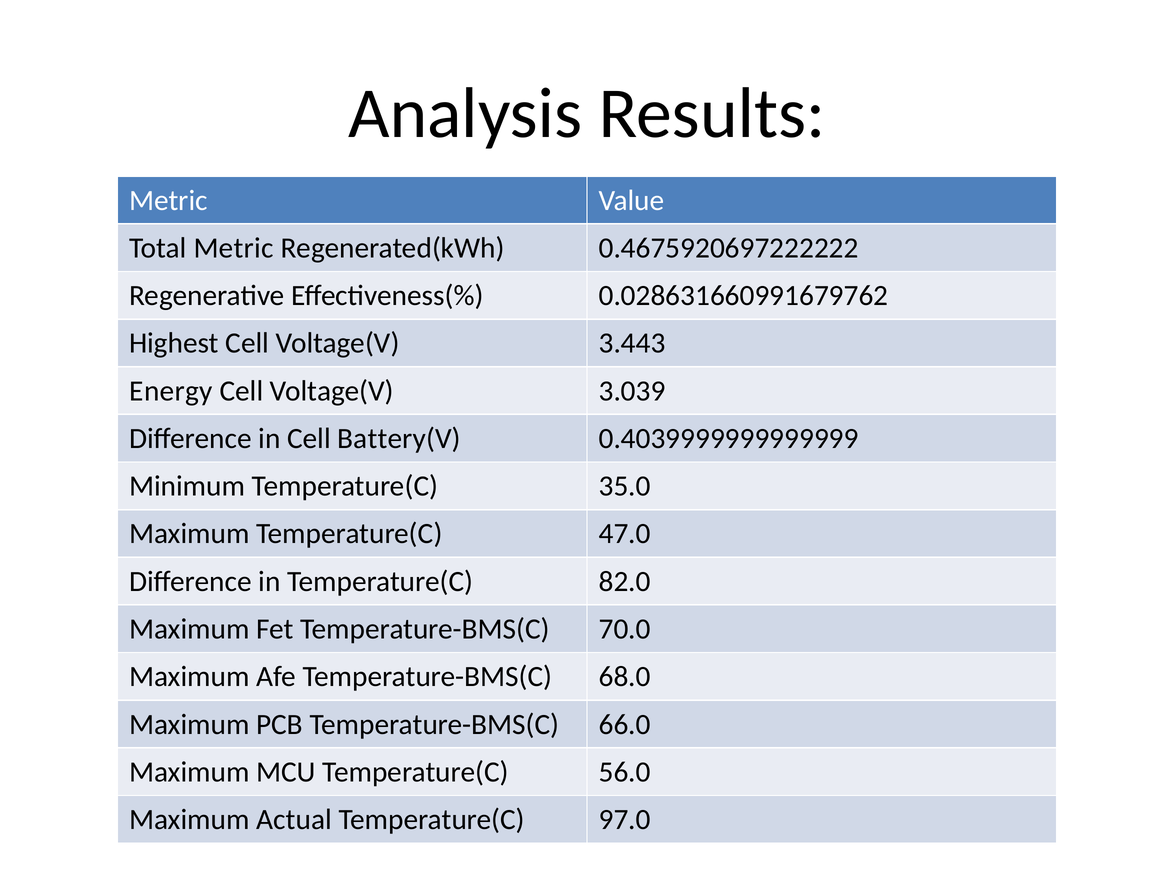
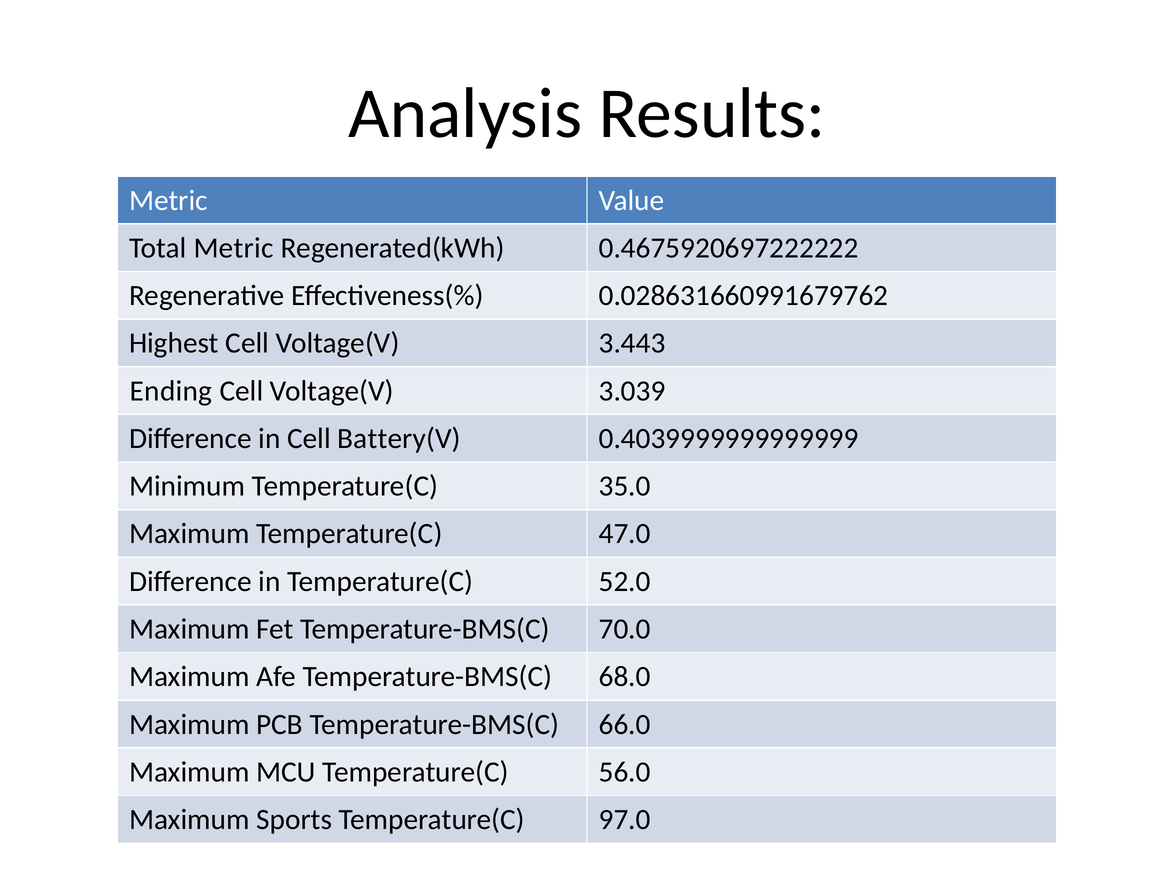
Energy: Energy -> Ending
82.0: 82.0 -> 52.0
Actual: Actual -> Sports
